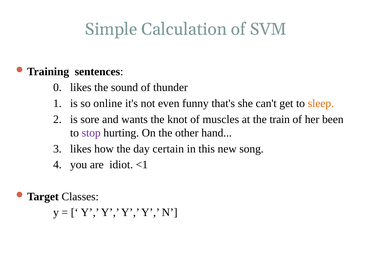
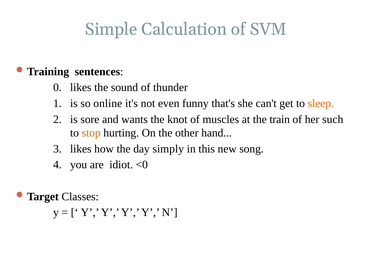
been: been -> such
stop colour: purple -> orange
certain: certain -> simply
<1: <1 -> <0
